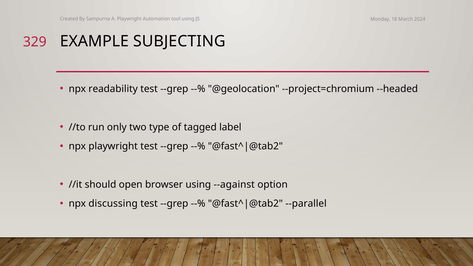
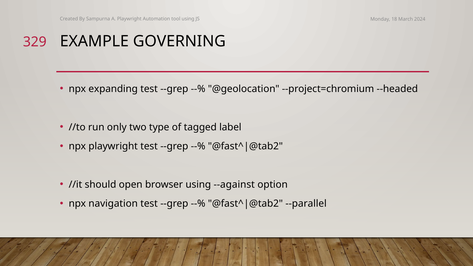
SUBJECTING: SUBJECTING -> GOVERNING
readability: readability -> expanding
discussing: discussing -> navigation
